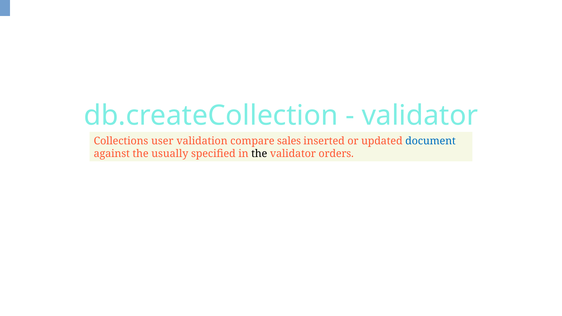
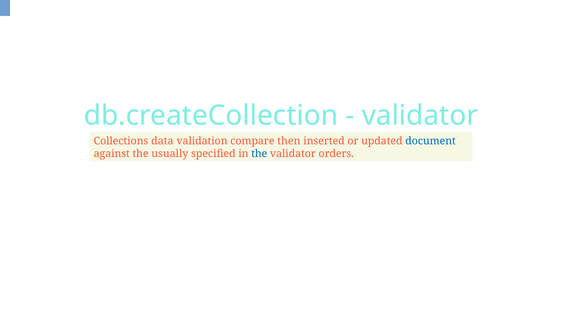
user: user -> data
sales: sales -> then
the at (259, 154) colour: black -> blue
